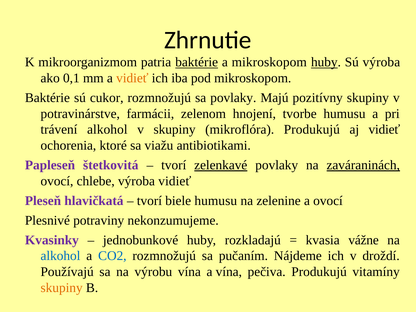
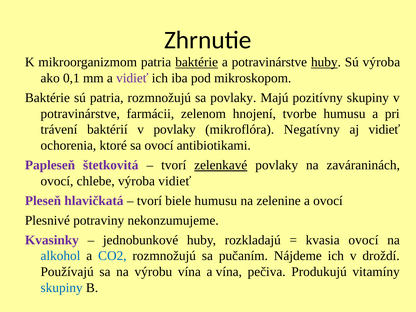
a mikroskopom: mikroskopom -> potravinárstve
vidieť at (132, 78) colour: orange -> purple
sú cukor: cukor -> patria
trávení alkohol: alkohol -> baktérií
v skupiny: skupiny -> povlaky
mikroflóra Produkujú: Produkujú -> Negatívny
sa viažu: viažu -> ovocí
zaváraninách underline: present -> none
kvasia vážne: vážne -> ovocí
skupiny at (62, 288) colour: orange -> blue
